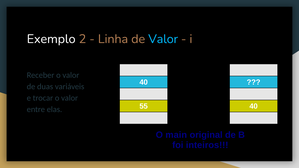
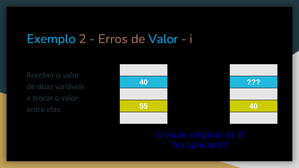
Exemplo colour: white -> light blue
Linha: Linha -> Erros
inteiros: inteiros -> aplicam
